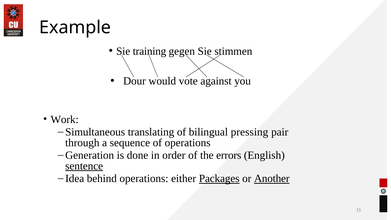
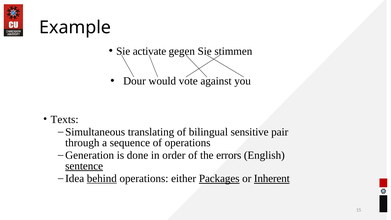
training: training -> activate
Work: Work -> Texts
pressing: pressing -> sensitive
behind underline: none -> present
Another: Another -> Inherent
